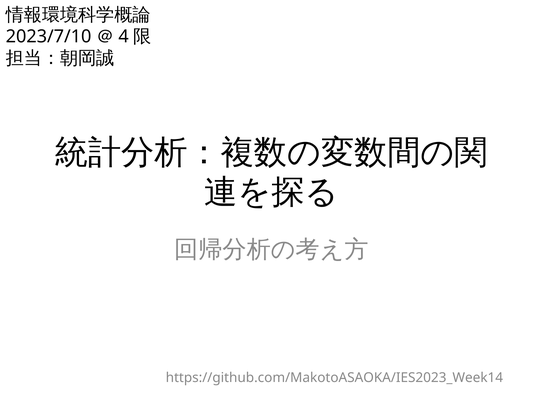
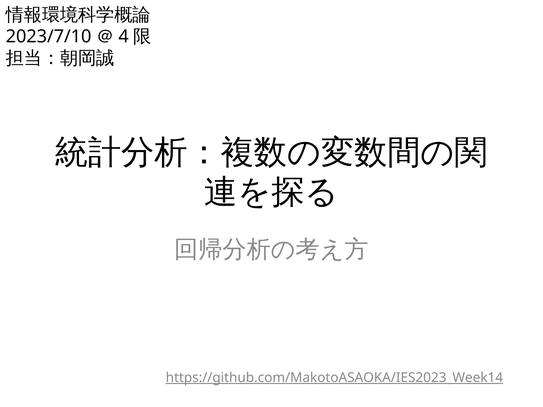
https://github.com/MakotoASAOKA/IES2023_Week14 underline: none -> present
